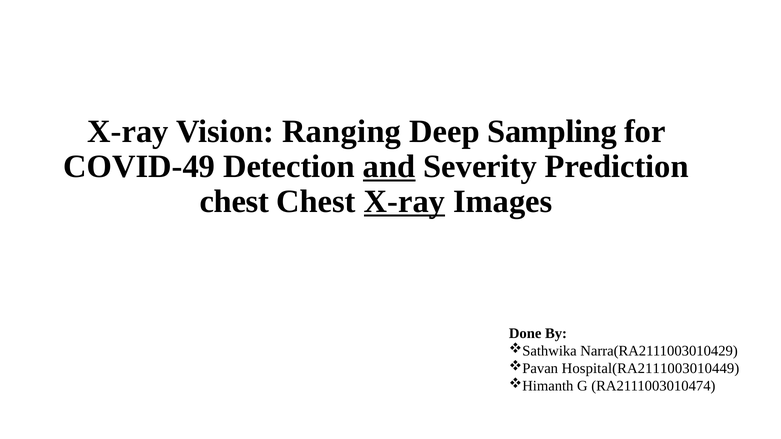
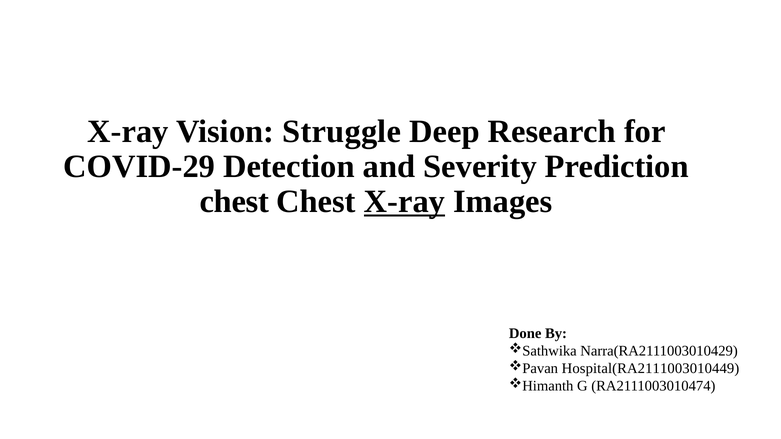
Ranging: Ranging -> Struggle
Sampling: Sampling -> Research
COVID-49: COVID-49 -> COVID-29
and underline: present -> none
